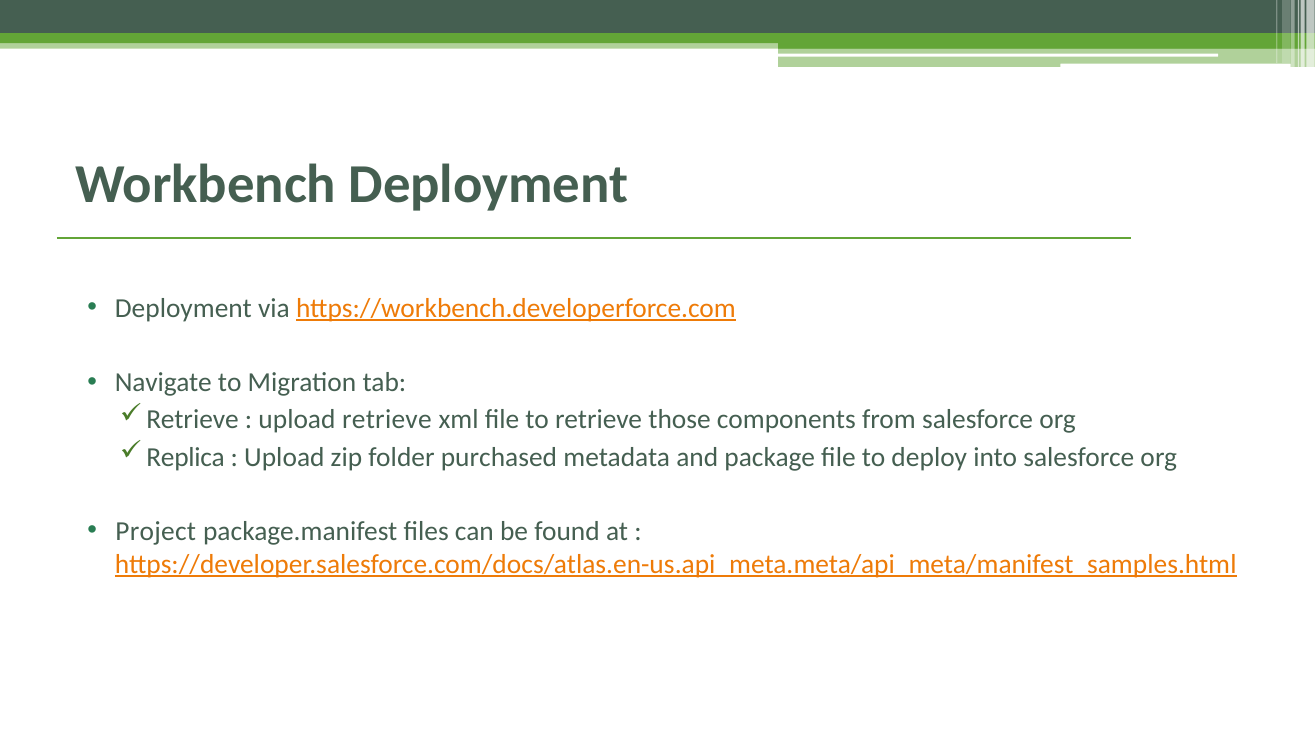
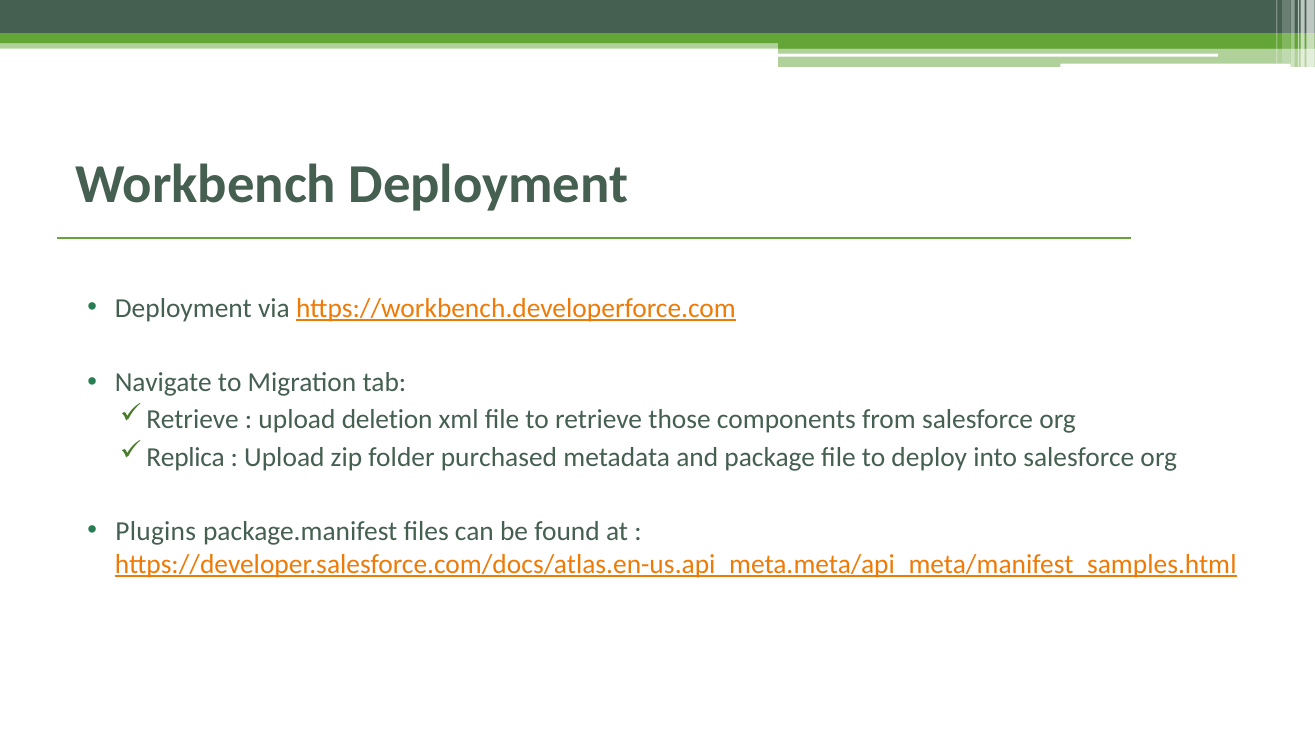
upload retrieve: retrieve -> deletion
Project: Project -> Plugins
